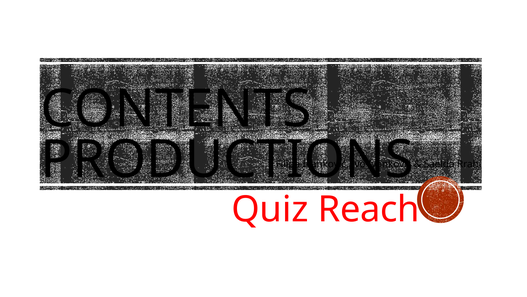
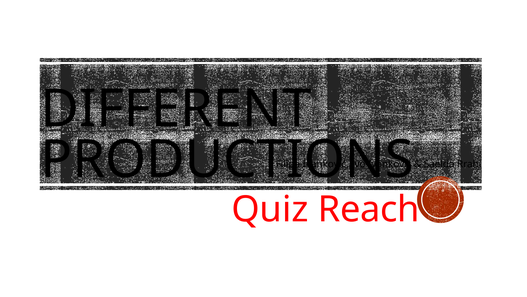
CONTENTS: CONTENTS -> DIFFERENT
